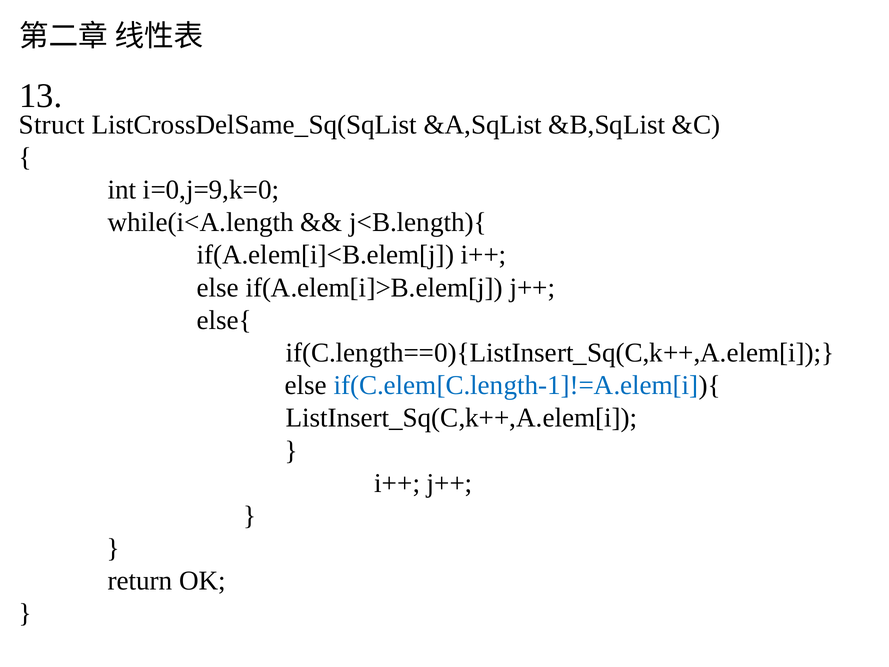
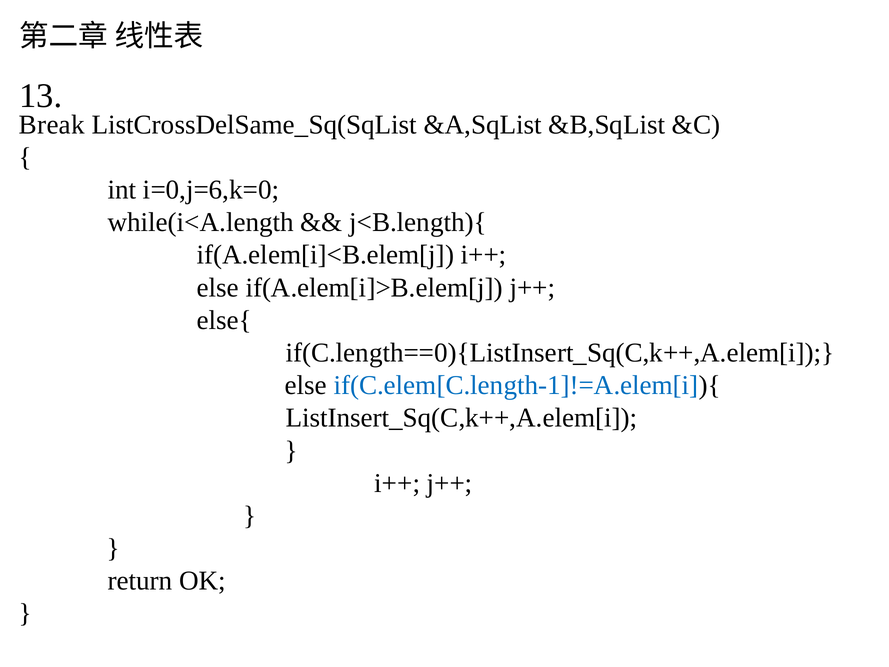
Struct: Struct -> Break
i=0,j=9,k=0: i=0,j=9,k=0 -> i=0,j=6,k=0
